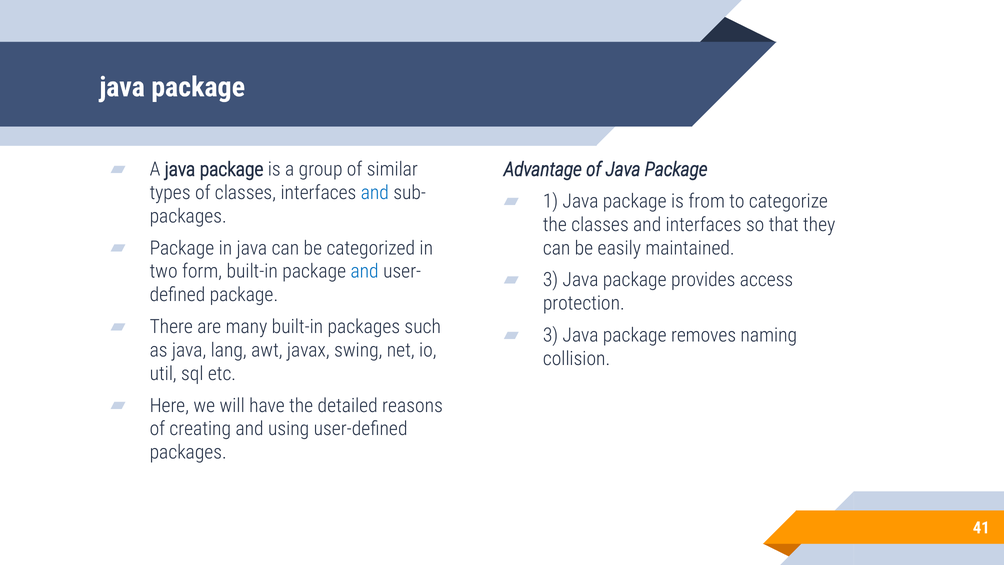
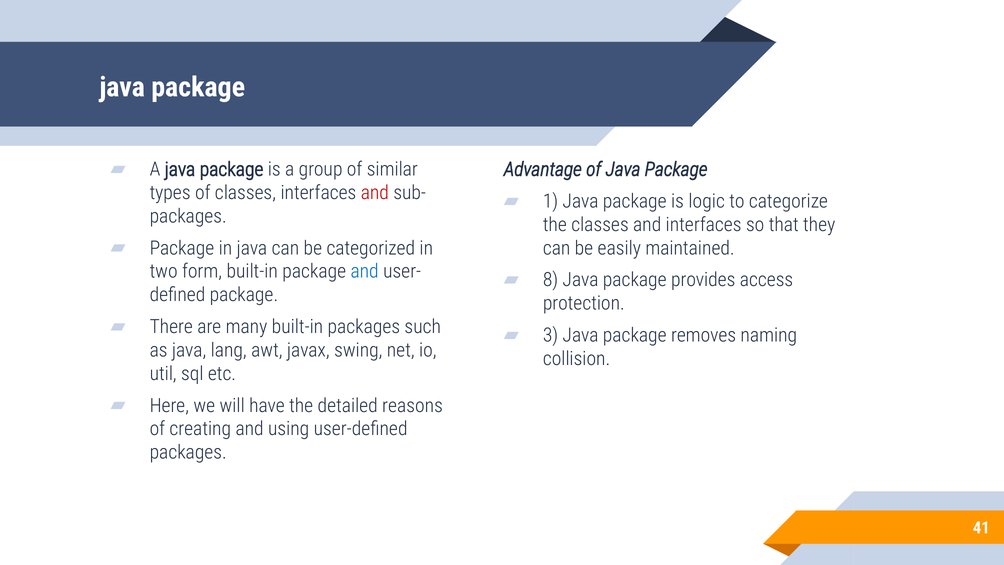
and at (375, 193) colour: blue -> red
from: from -> logic
3 at (551, 280): 3 -> 8
